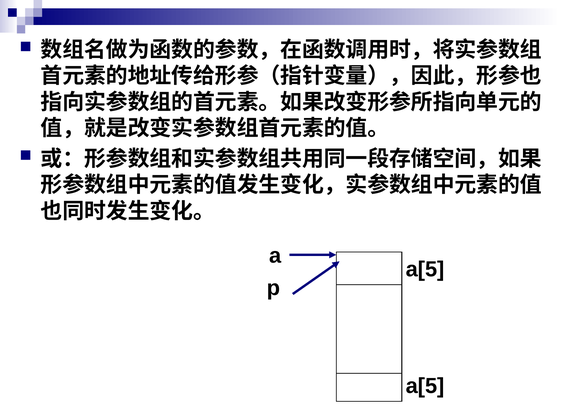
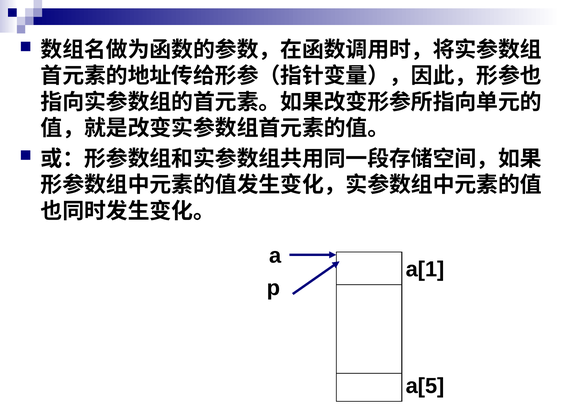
a[5 at (425, 270): a[5 -> a[1
